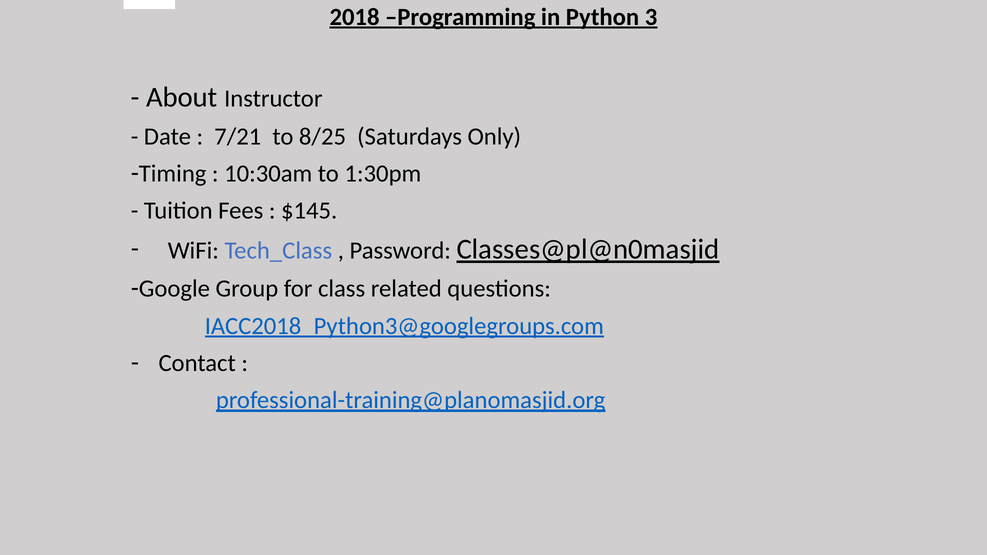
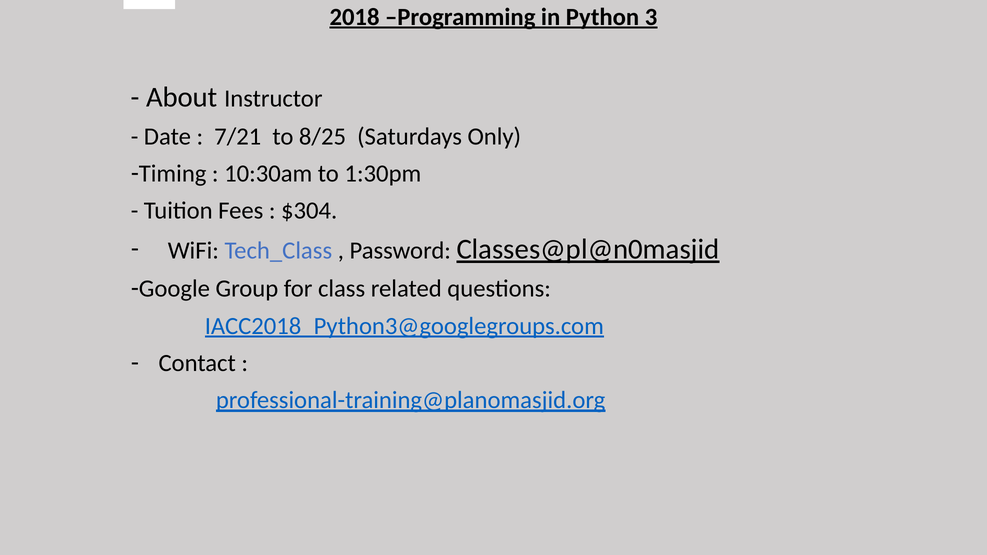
$145: $145 -> $304
